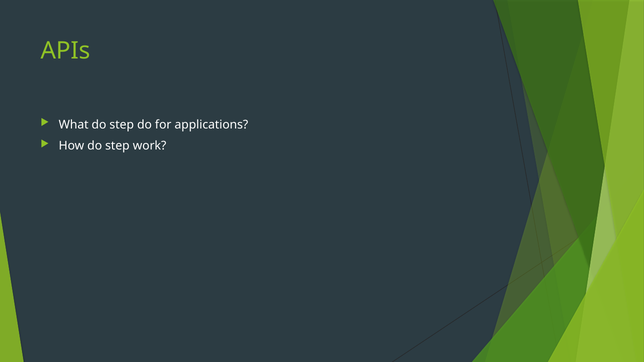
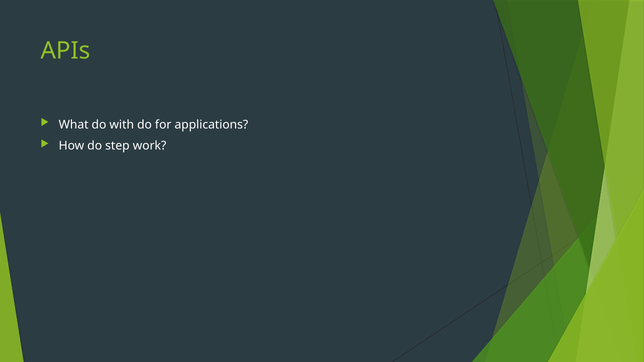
What do step: step -> with
